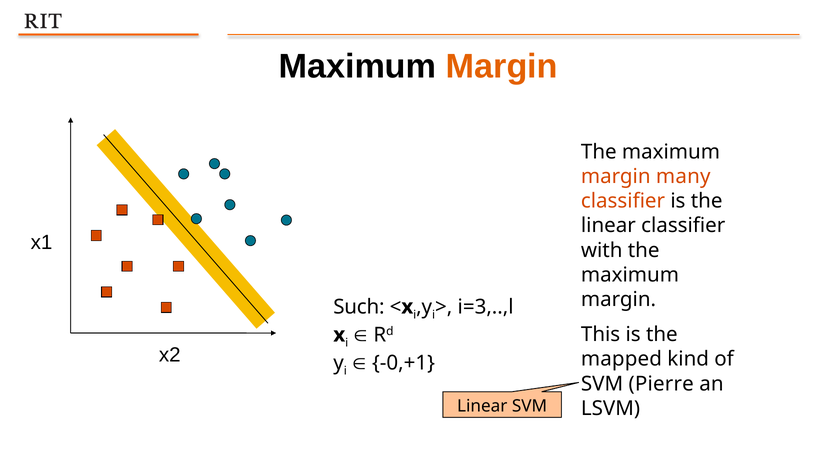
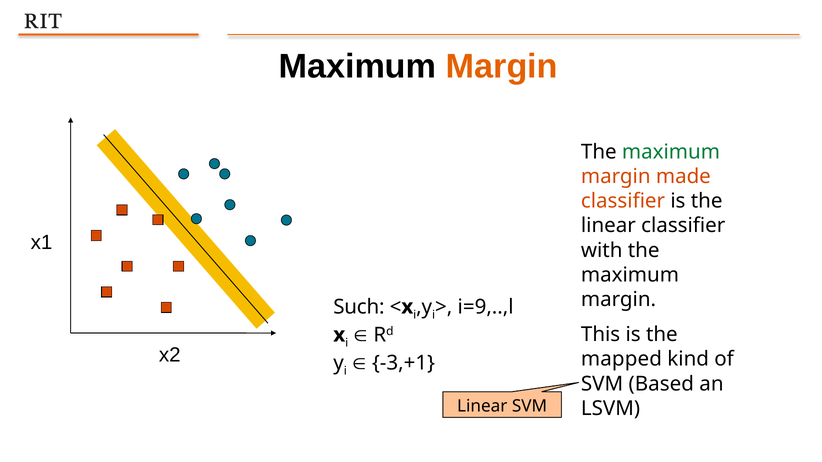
maximum at (671, 152) colour: black -> green
many: many -> made
i=3,..,l: i=3,..,l -> i=9,..,l
-0,+1: -0,+1 -> -3,+1
Pierre: Pierre -> Based
